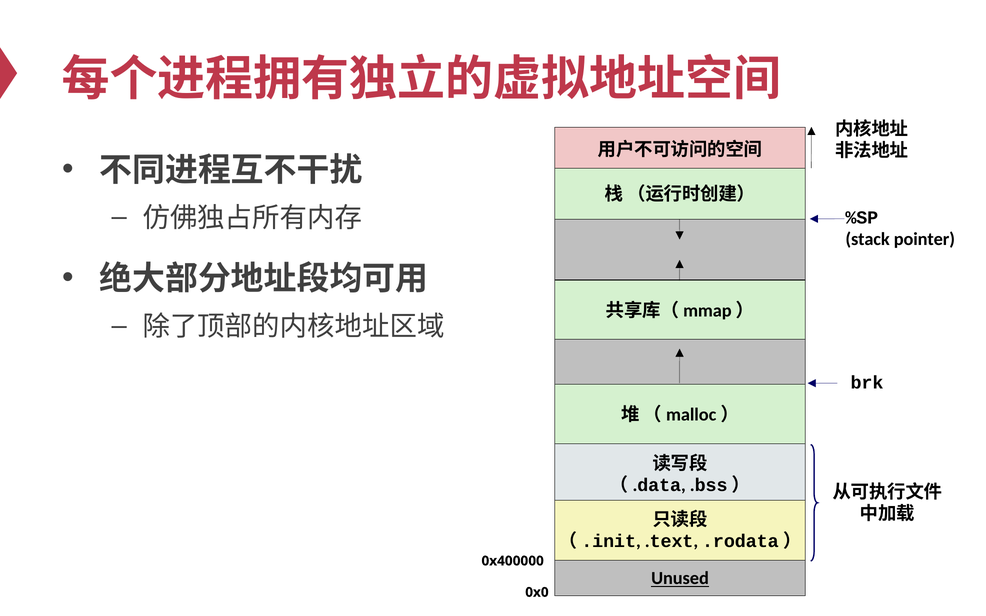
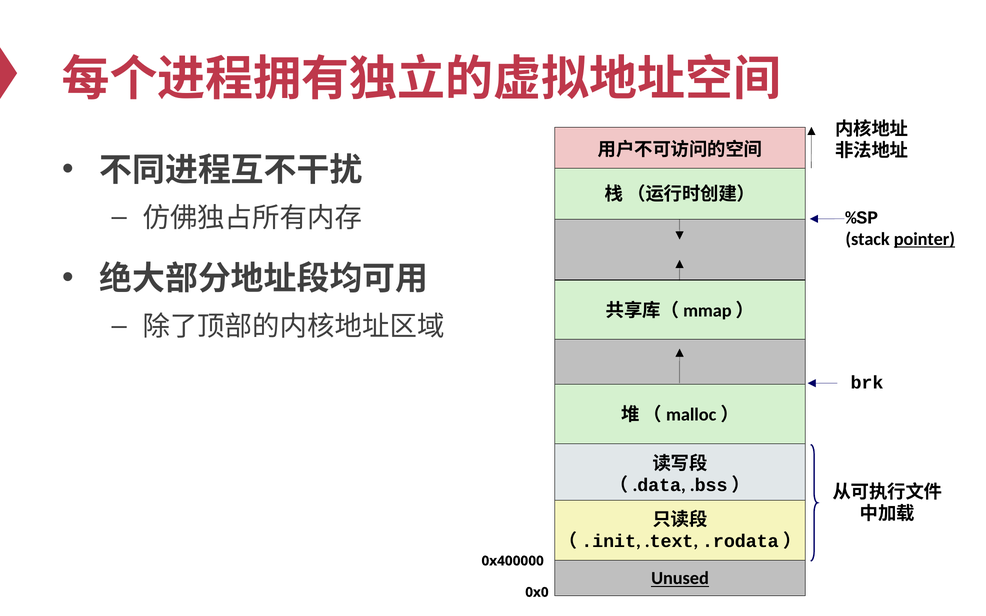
pointer underline: none -> present
